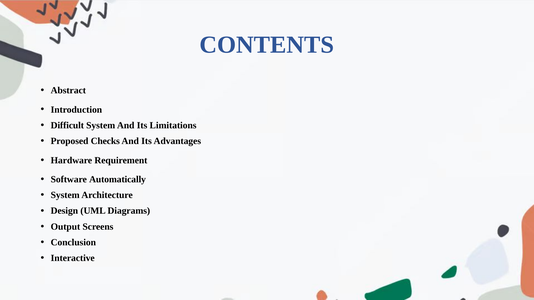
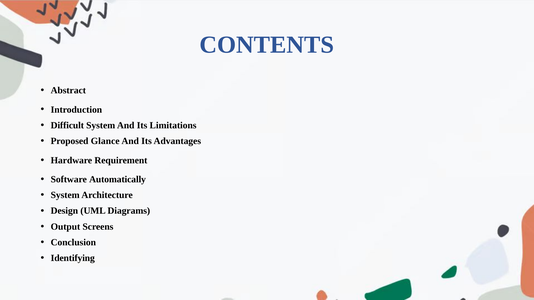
Checks: Checks -> Glance
Interactive: Interactive -> Identifying
